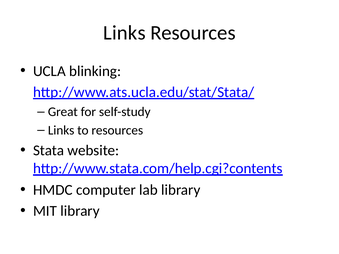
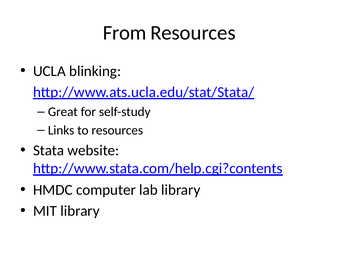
Links at (124, 33): Links -> From
